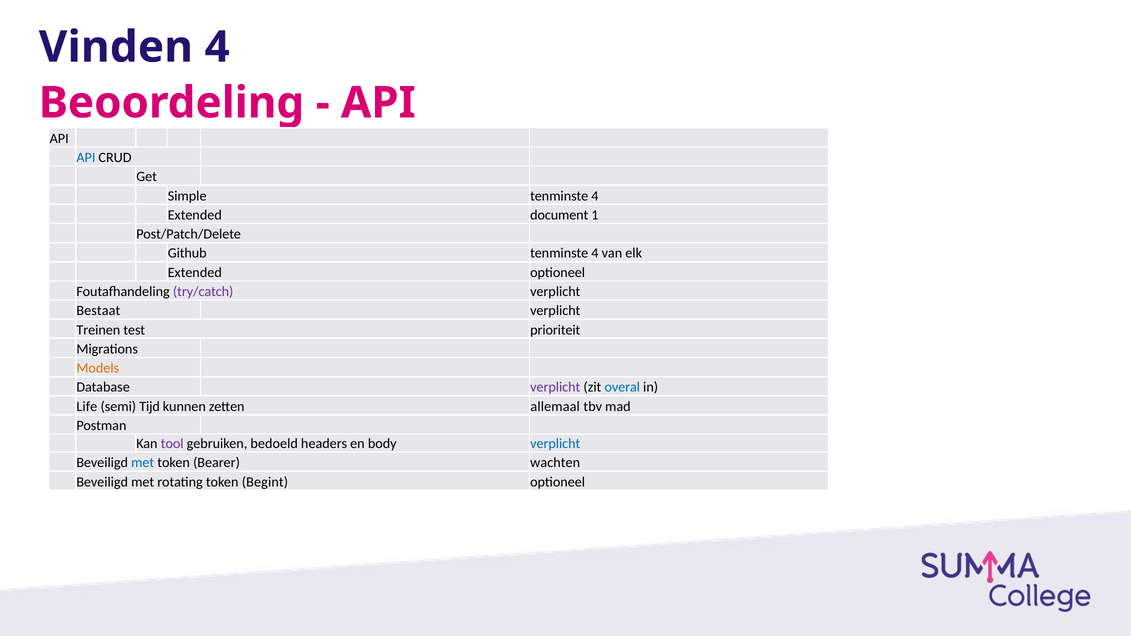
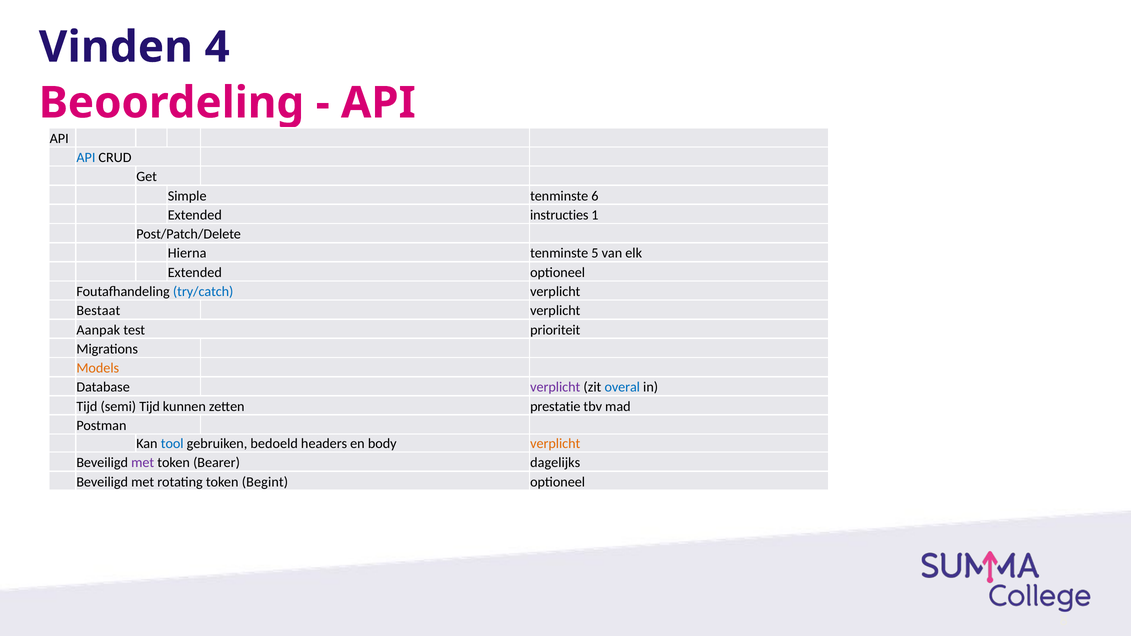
Simple tenminste 4: 4 -> 6
document: document -> instructies
Github: Github -> Hierna
4 at (595, 253): 4 -> 5
try/catch colour: purple -> blue
Treinen: Treinen -> Aanpak
Life at (87, 407): Life -> Tijd
allemaal: allemaal -> prestatie
tool colour: purple -> blue
verplicht at (555, 444) colour: blue -> orange
met at (143, 463) colour: blue -> purple
wachten: wachten -> dagelijks
